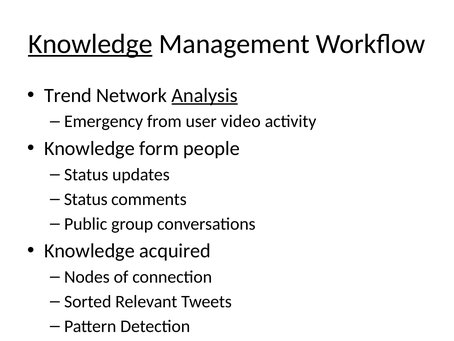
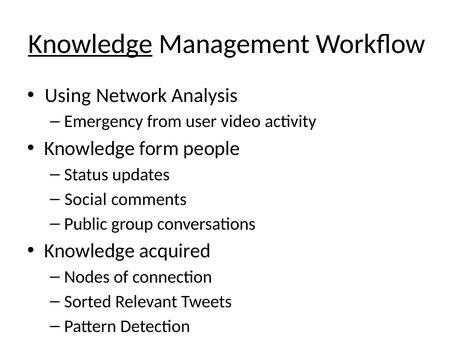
Trend: Trend -> Using
Analysis underline: present -> none
Status at (86, 199): Status -> Social
